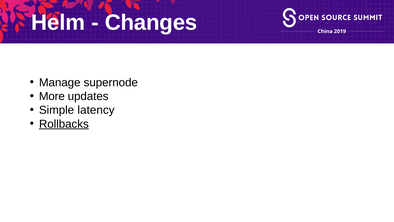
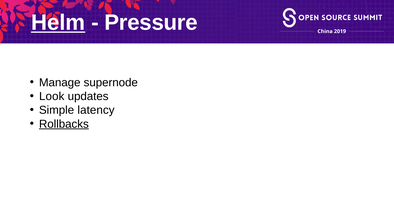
Helm underline: none -> present
Changes: Changes -> Pressure
More: More -> Look
